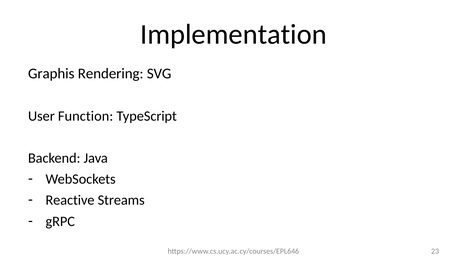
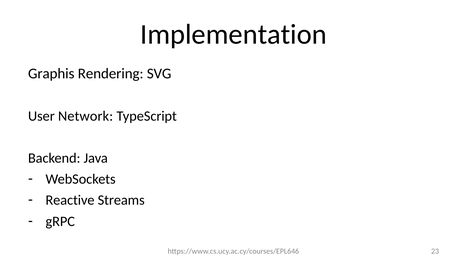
Function: Function -> Network
